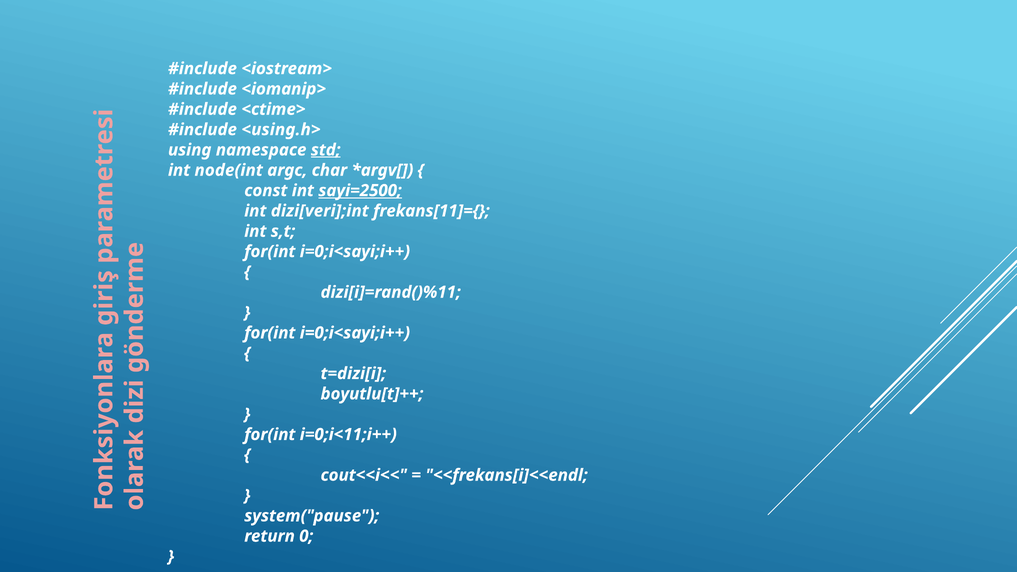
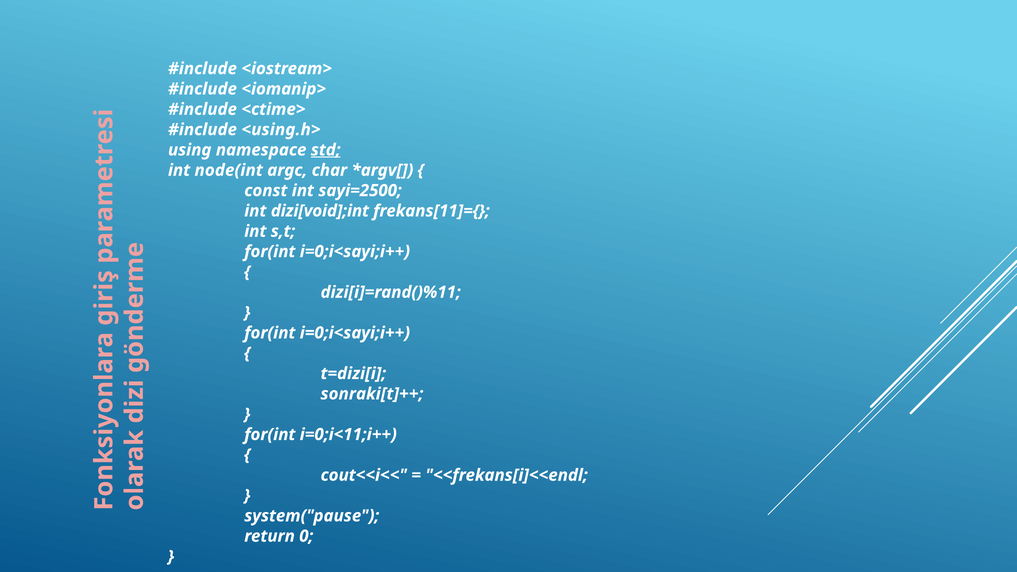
sayi=2500 underline: present -> none
dizi[veri];int: dizi[veri];int -> dizi[void];int
boyutlu[t]++: boyutlu[t]++ -> sonraki[t]++
